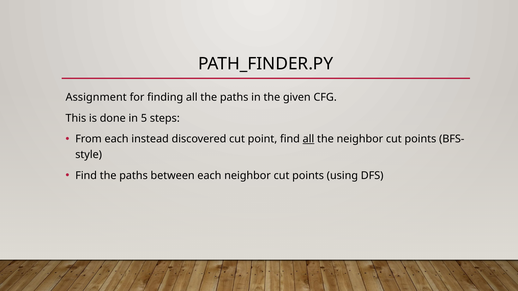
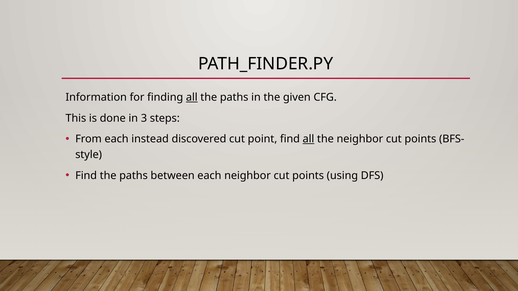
Assignment: Assignment -> Information
all at (192, 97) underline: none -> present
5: 5 -> 3
